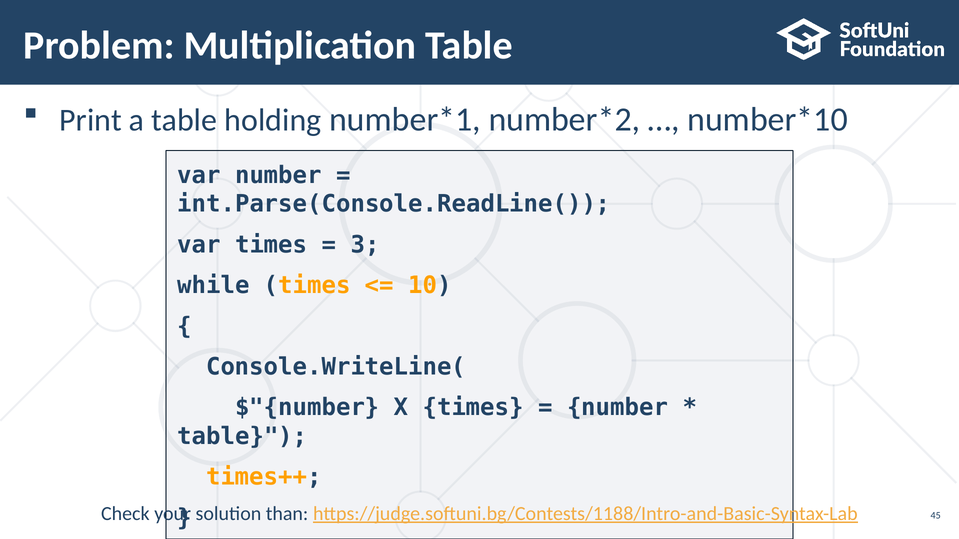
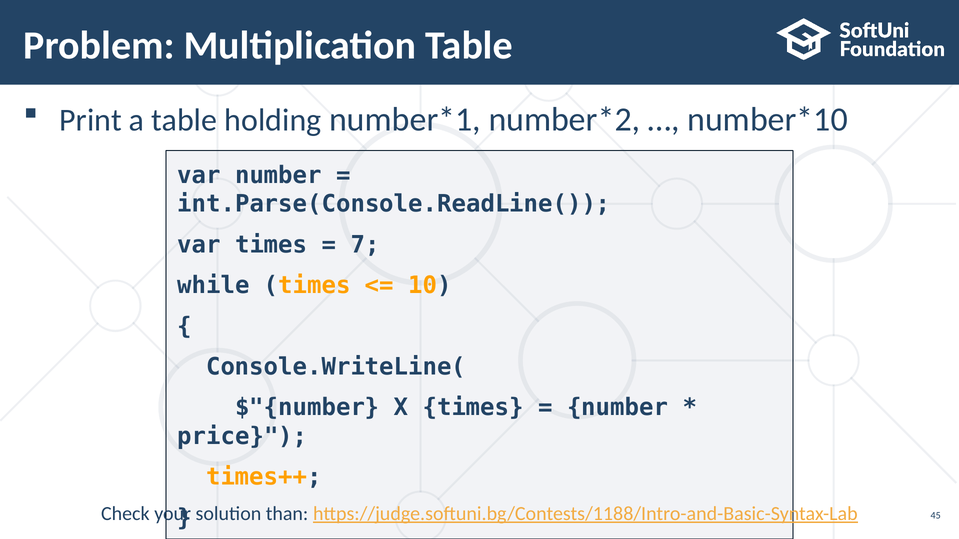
3: 3 -> 7
table at (242, 437): table -> price
